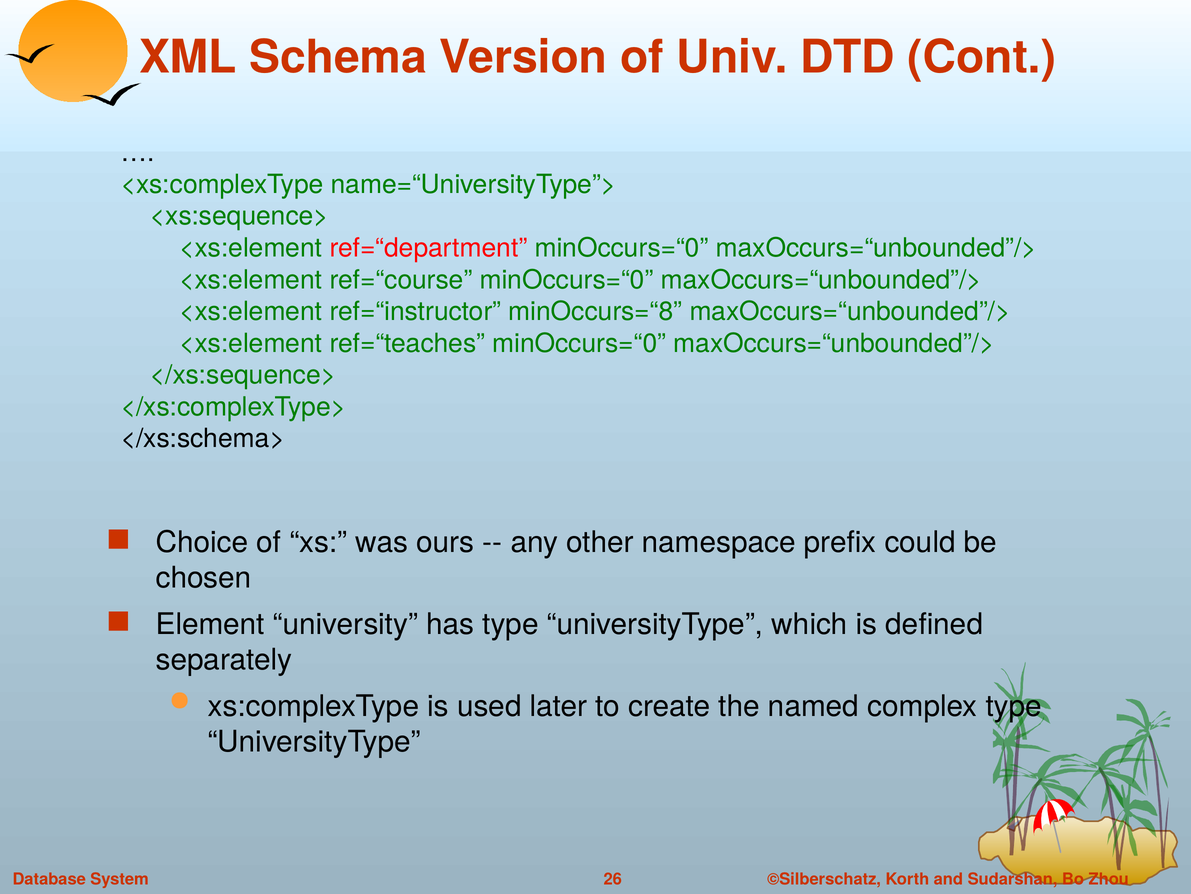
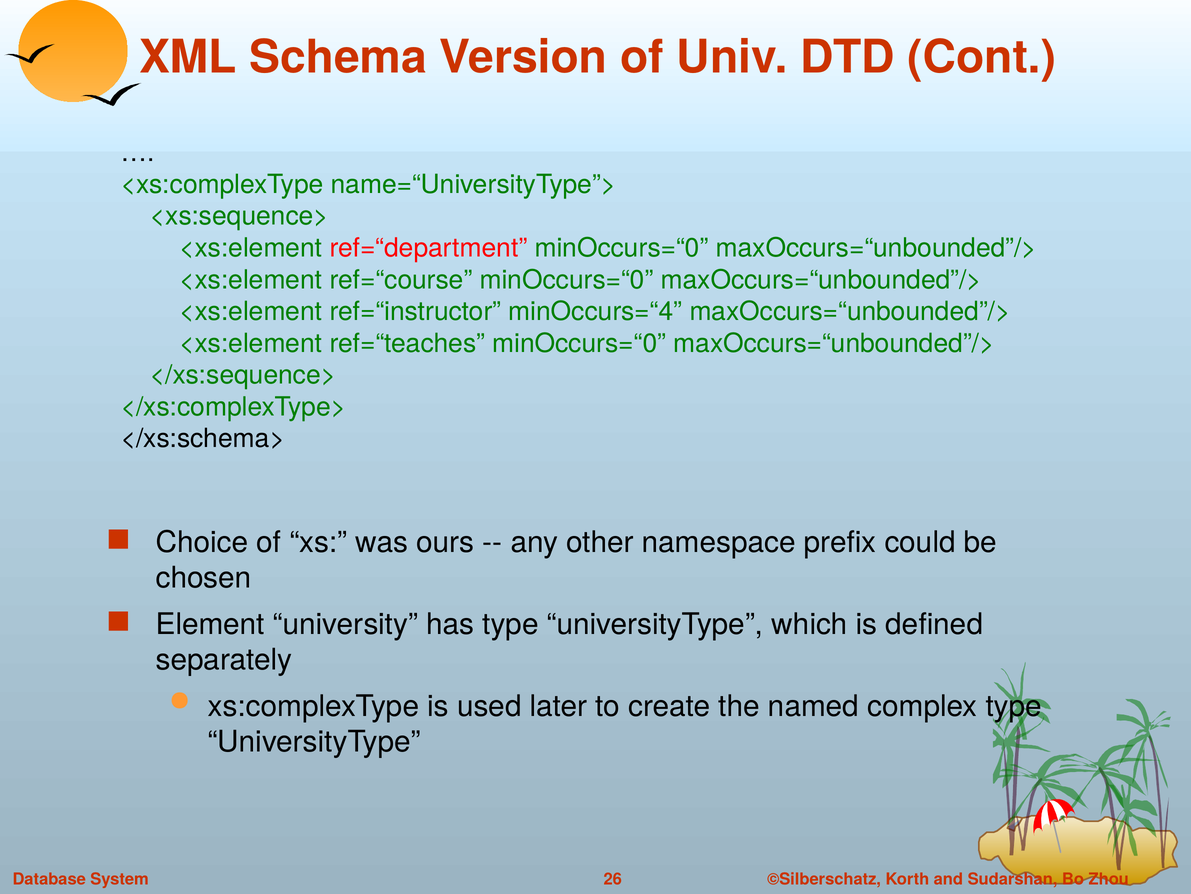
minOccurs=“8: minOccurs=“8 -> minOccurs=“4
